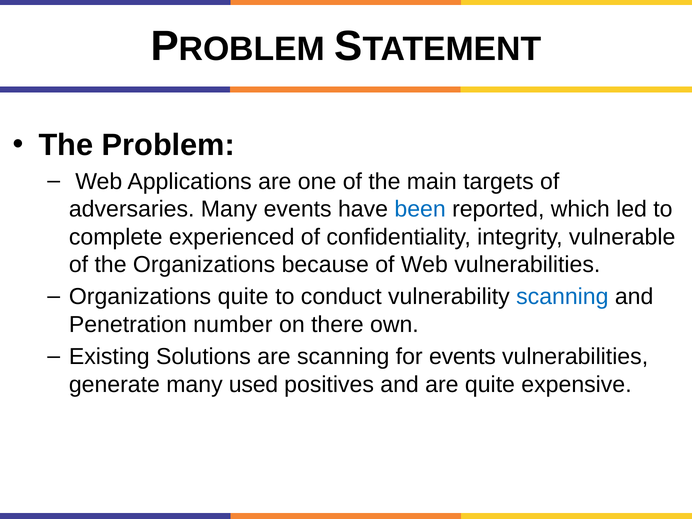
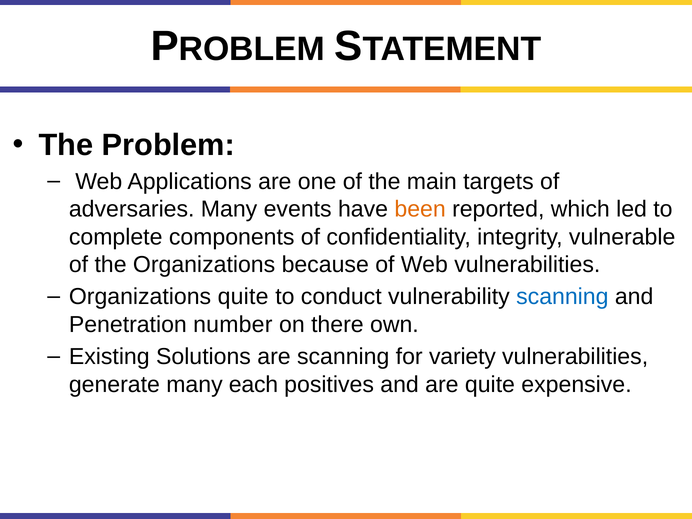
been colour: blue -> orange
experienced: experienced -> components
for events: events -> variety
used: used -> each
